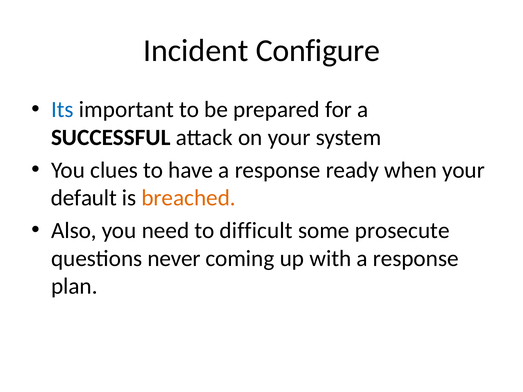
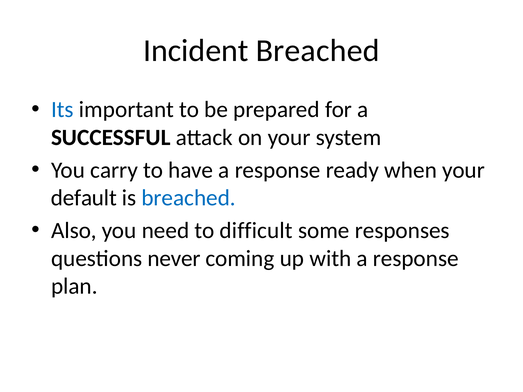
Incident Configure: Configure -> Breached
clues: clues -> carry
breached at (189, 198) colour: orange -> blue
prosecute: prosecute -> responses
